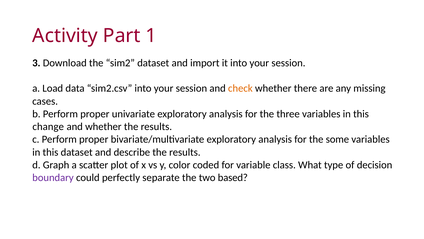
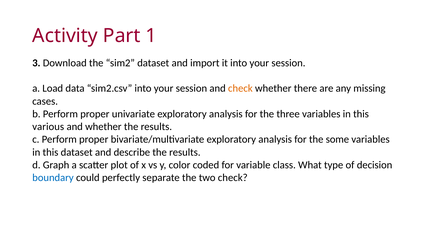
change: change -> various
boundary colour: purple -> blue
two based: based -> check
